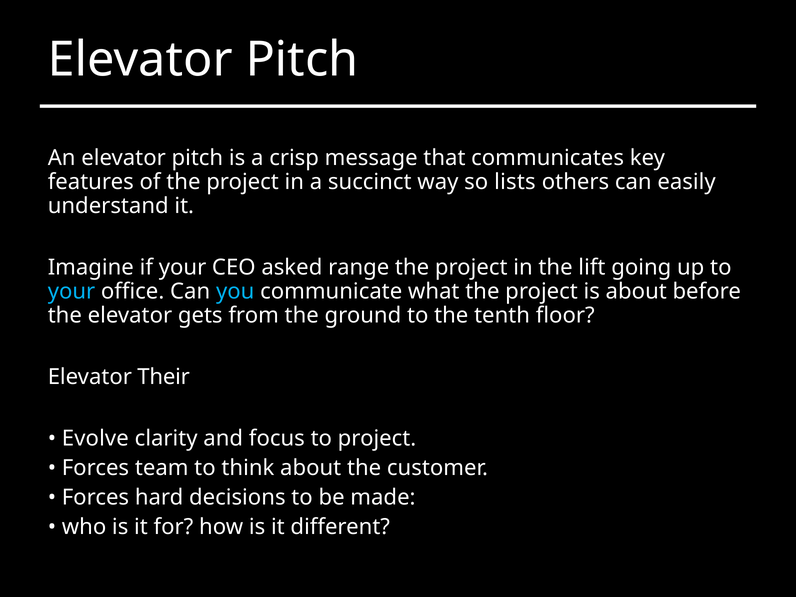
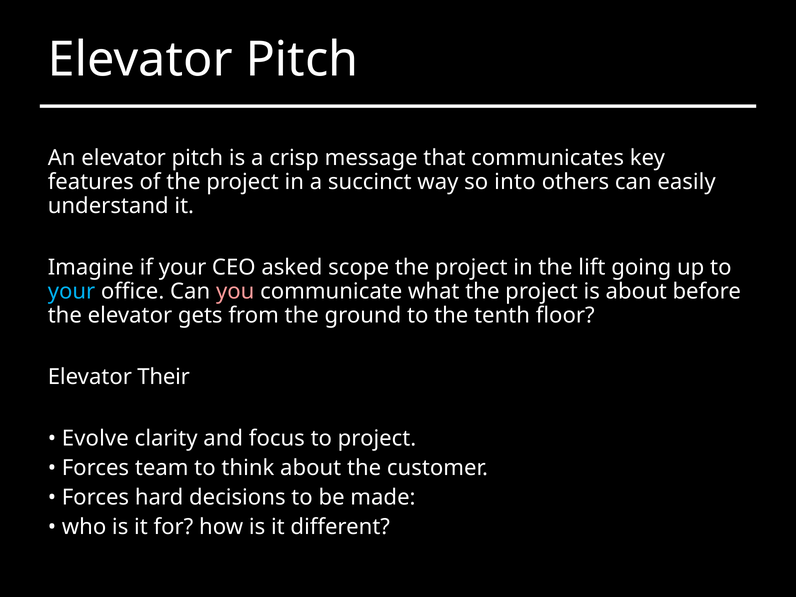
lists: lists -> into
range: range -> scope
you colour: light blue -> pink
